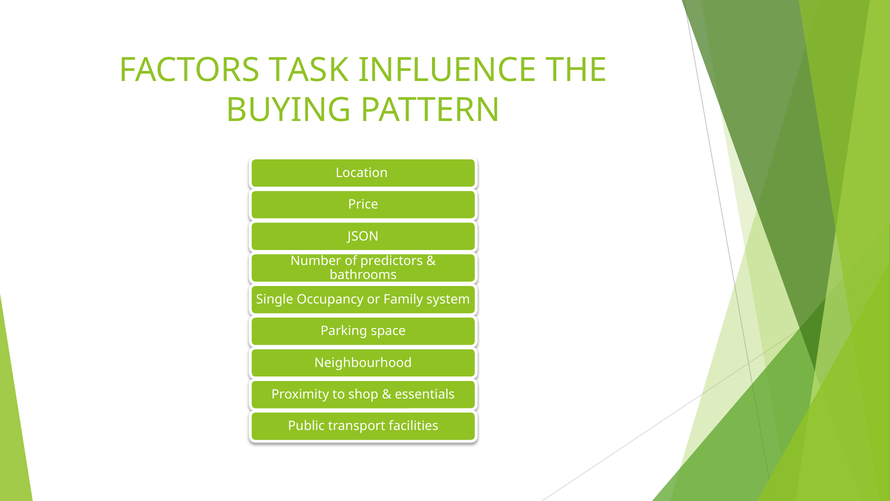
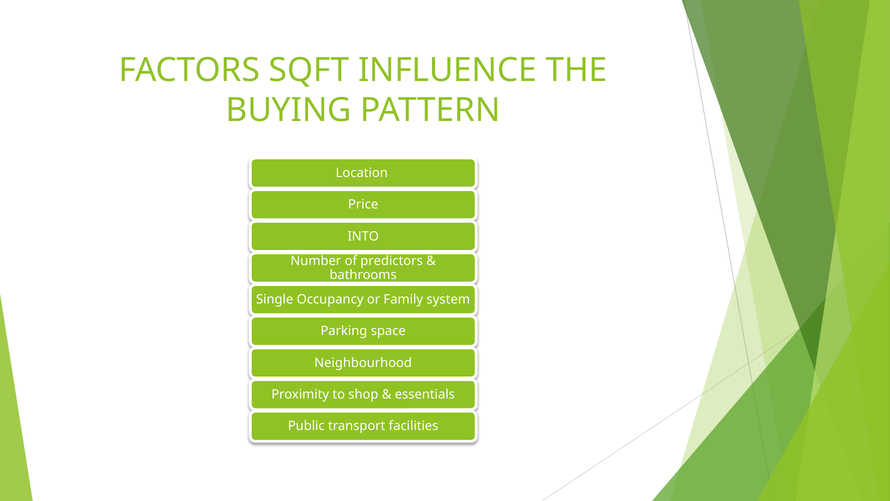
TASK: TASK -> SQFT
JSON: JSON -> INTO
